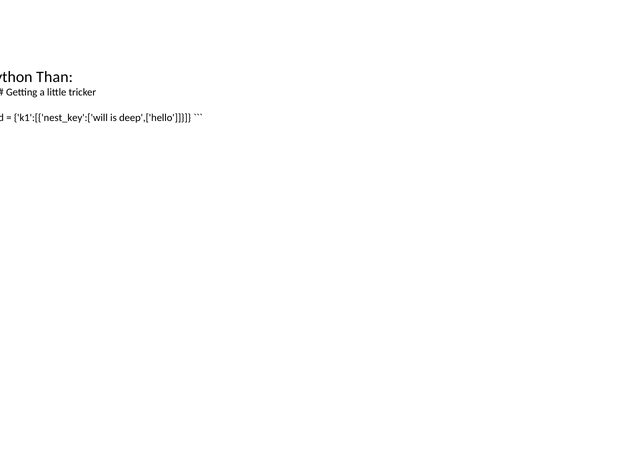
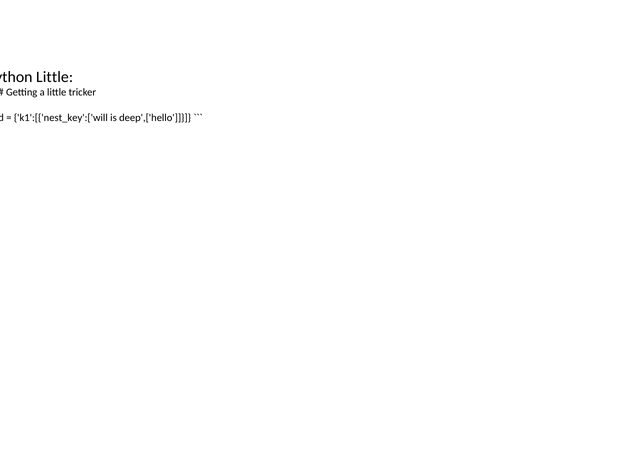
Than at (55, 77): Than -> Little
